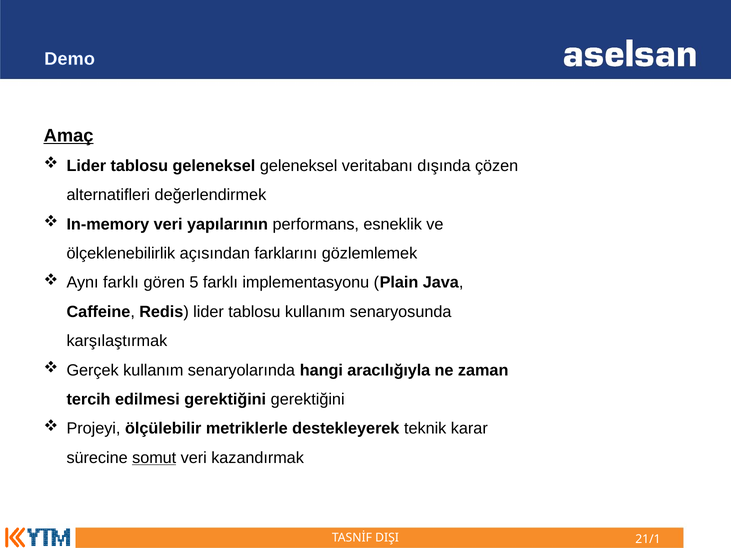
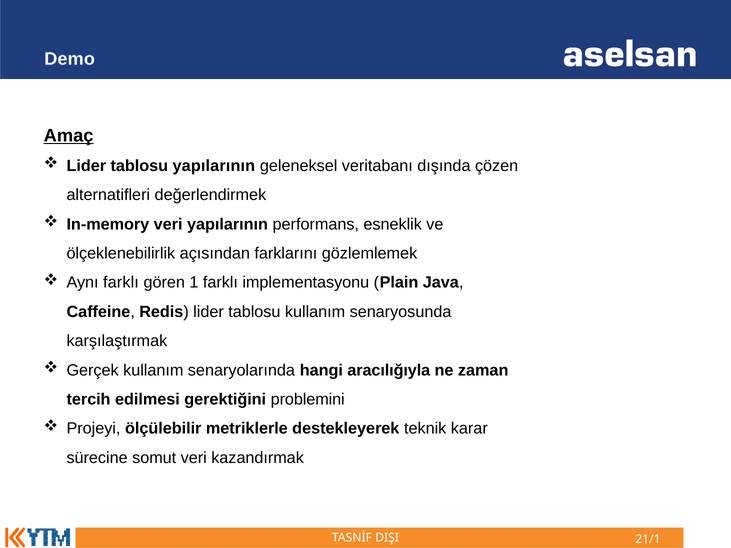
tablosu geleneksel: geleneksel -> yapılarının
5: 5 -> 1
gerektiğini gerektiğini: gerektiğini -> problemini
somut underline: present -> none
